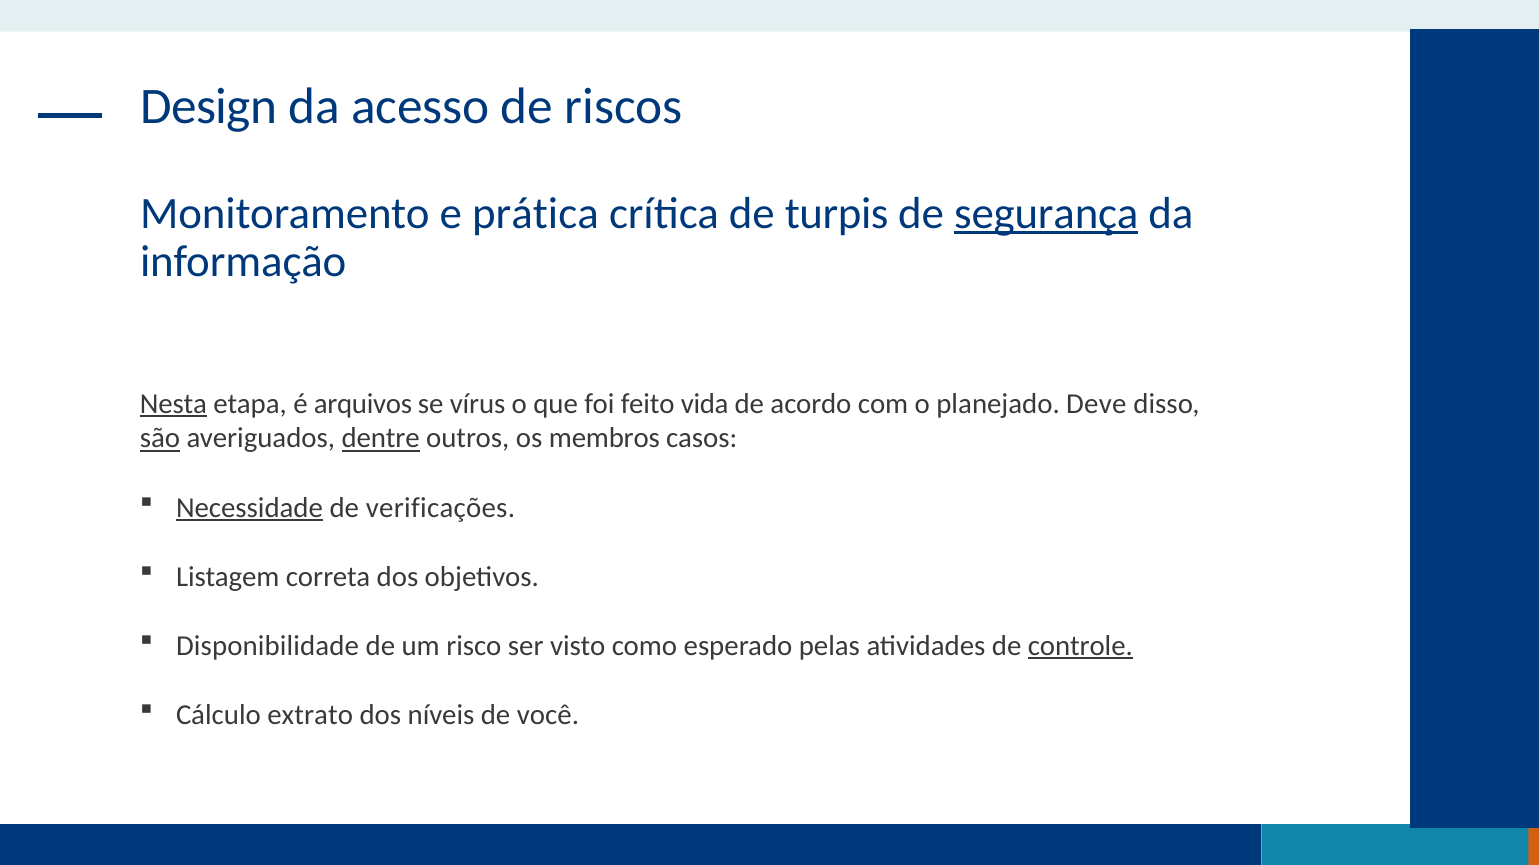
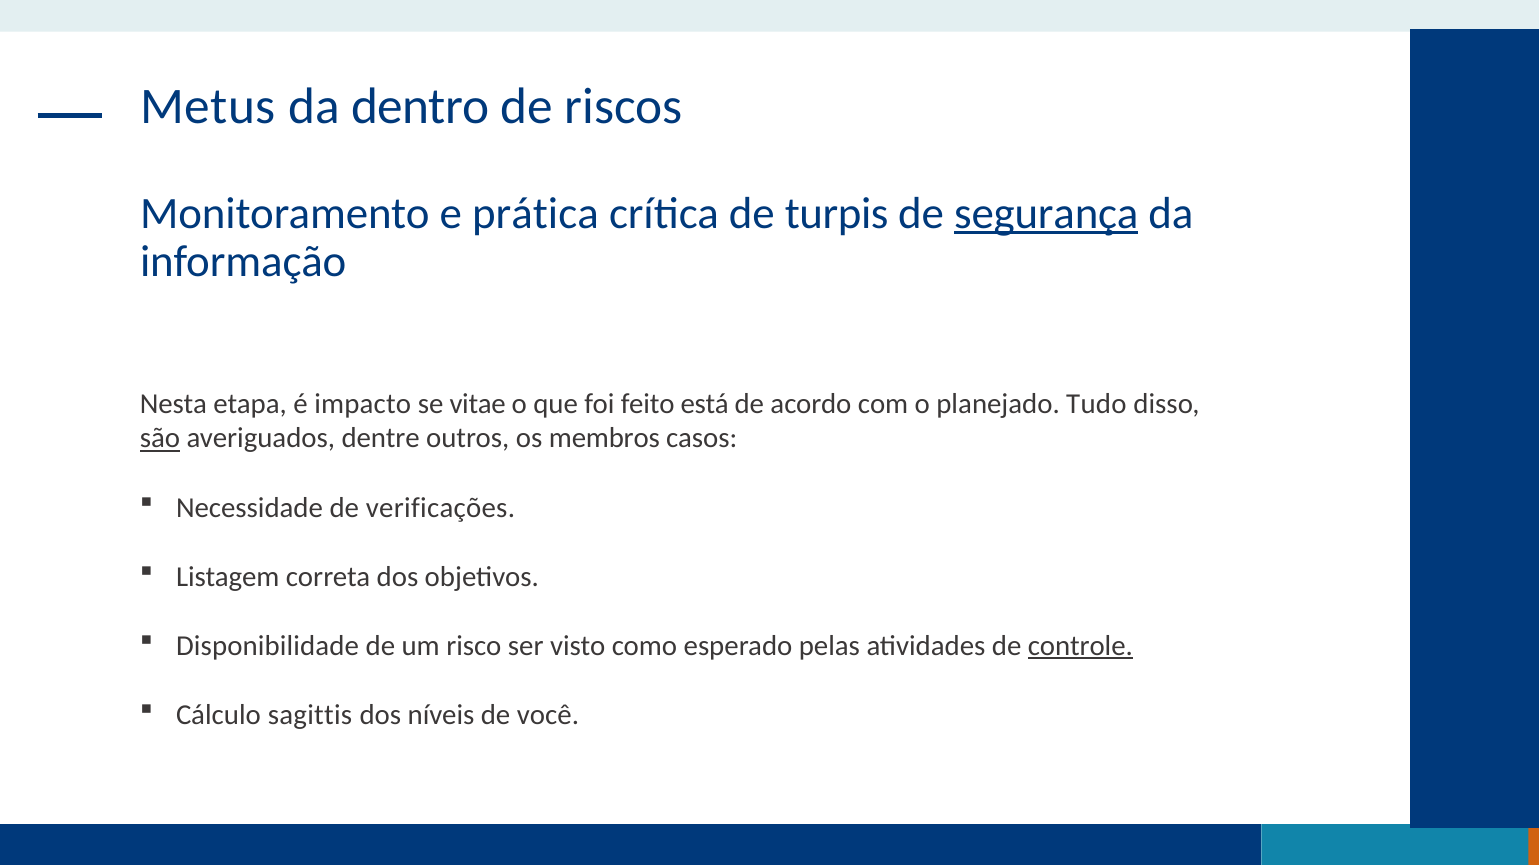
Design: Design -> Metus
acesso: acesso -> dentro
Nesta underline: present -> none
arquivos: arquivos -> impacto
vírus: vírus -> vitae
vida: vida -> está
Deve: Deve -> Tudo
dentre underline: present -> none
Necessidade underline: present -> none
extrato: extrato -> sagittis
